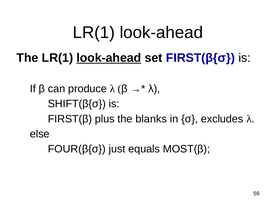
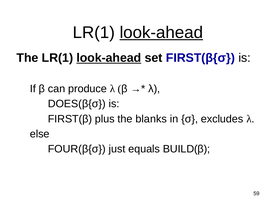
look-ahead at (161, 32) underline: none -> present
SHIFT(β{σ: SHIFT(β{σ -> DOES(β{σ
MOST(β: MOST(β -> BUILD(β
